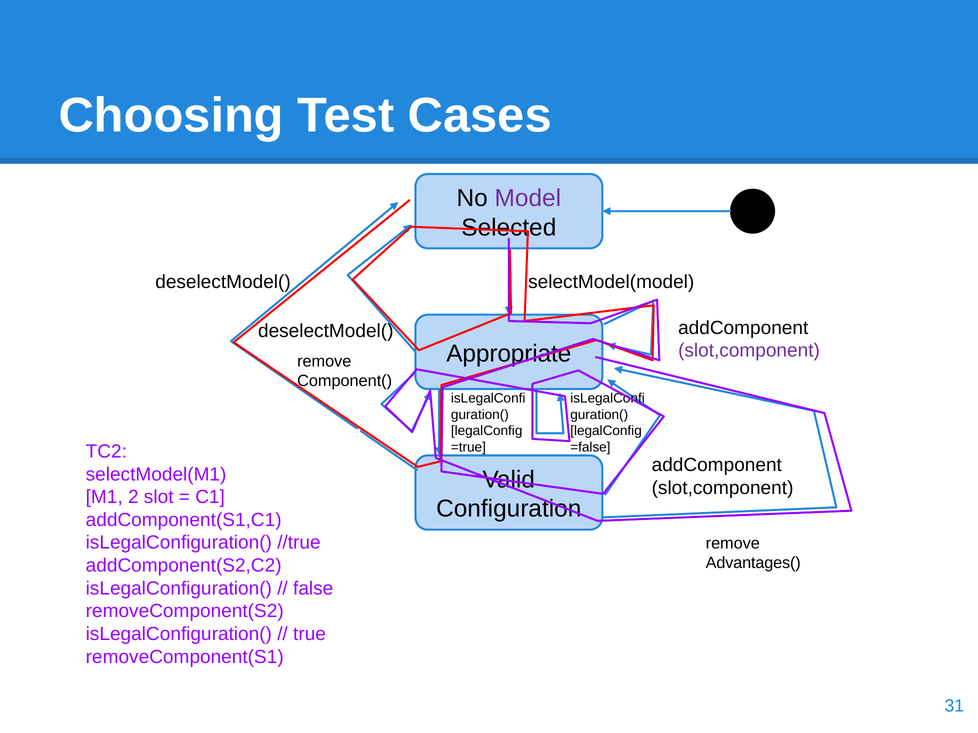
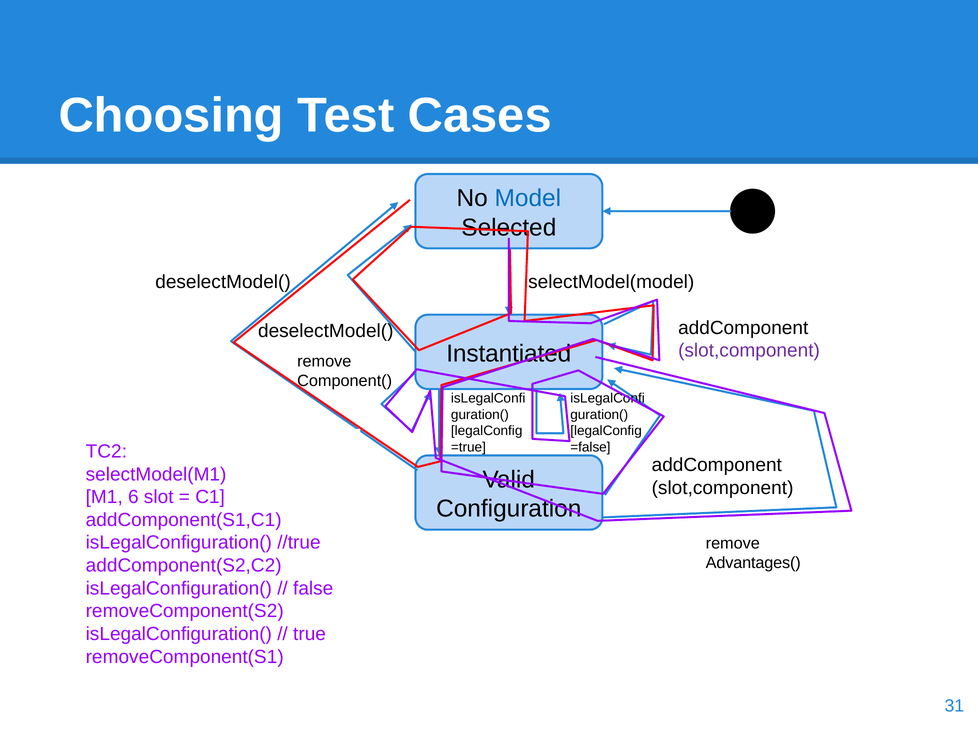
Model colour: purple -> blue
Appropriate: Appropriate -> Instantiated
2: 2 -> 6
